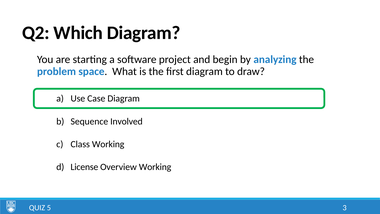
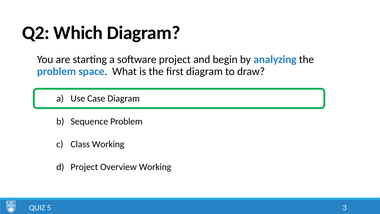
Sequence Involved: Involved -> Problem
License at (84, 167): License -> Project
